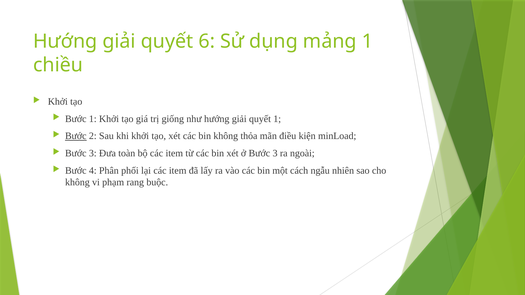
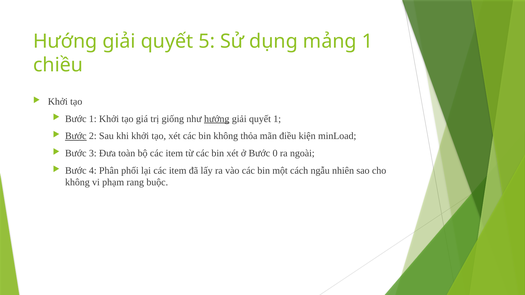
6: 6 -> 5
hướng at (217, 119) underline: none -> present
ở Bước 3: 3 -> 0
